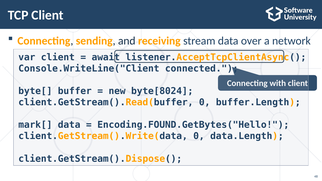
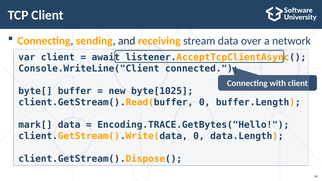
byte[8024: byte[8024 -> byte[1025
Encoding.FOUND.GetBytes("Hello: Encoding.FOUND.GetBytes("Hello -> Encoding.TRACE.GetBytes("Hello
